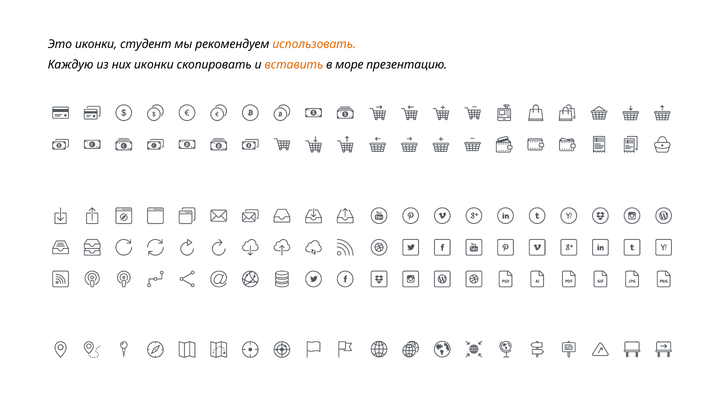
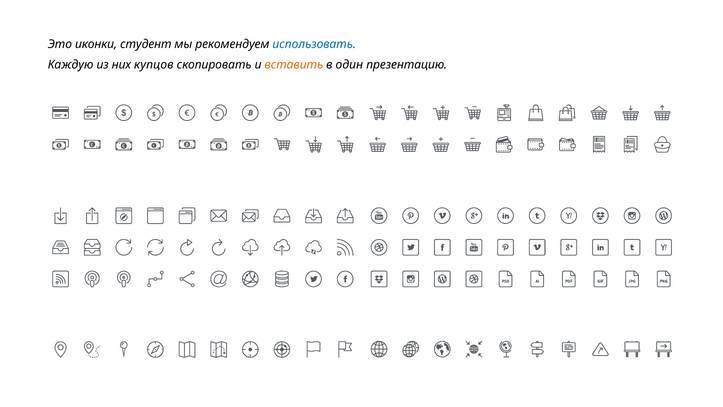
использовать colour: orange -> blue
них иконки: иконки -> купцов
море: море -> один
